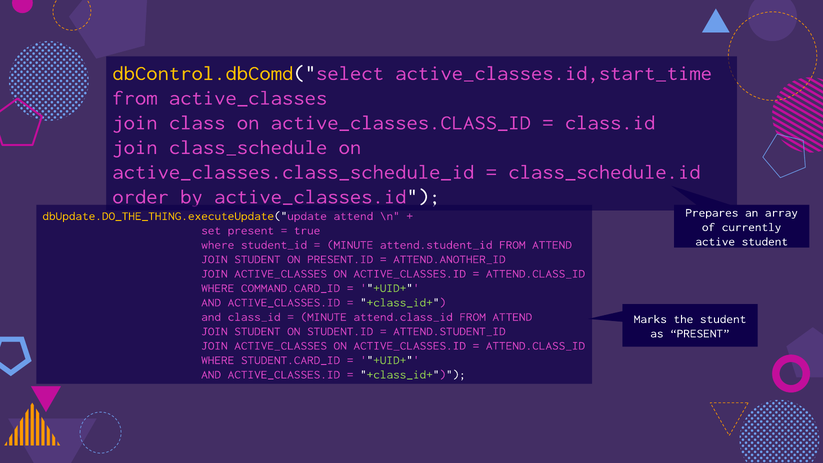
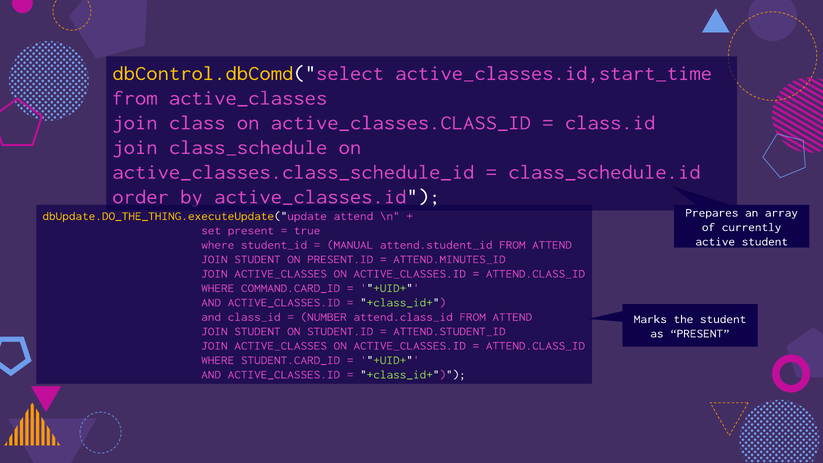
MINUTE at (350, 245): MINUTE -> MANUAL
ATTEND.ANOTHER_ID: ATTEND.ANOTHER_ID -> ATTEND.MINUTES_ID
MINUTE at (324, 317): MINUTE -> NUMBER
